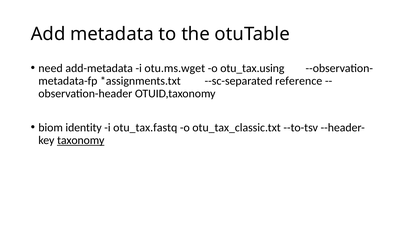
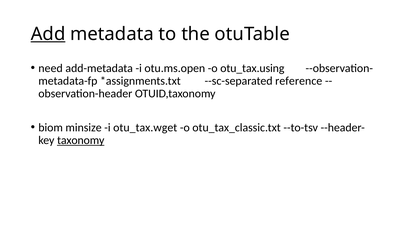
Add underline: none -> present
otu.ms.wget: otu.ms.wget -> otu.ms.open
identity: identity -> minsize
otu_tax.fastq: otu_tax.fastq -> otu_tax.wget
